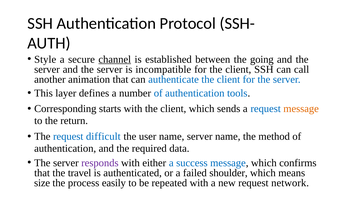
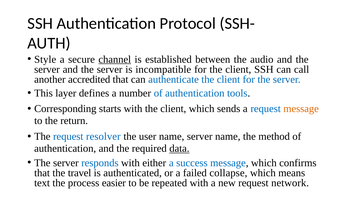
going: going -> audio
animation: animation -> accredited
difficult: difficult -> resolver
data underline: none -> present
responds colour: purple -> blue
shoulder: shoulder -> collapse
size: size -> text
easily: easily -> easier
